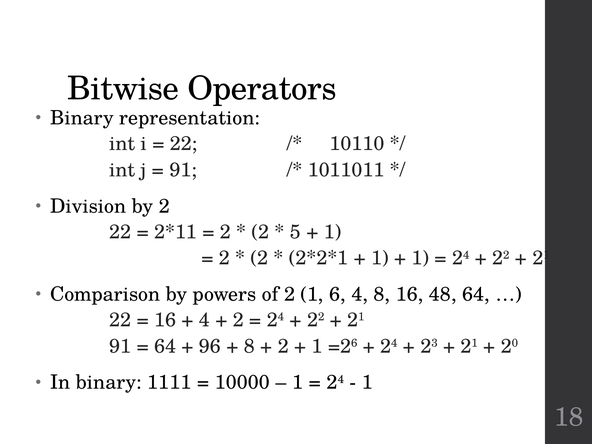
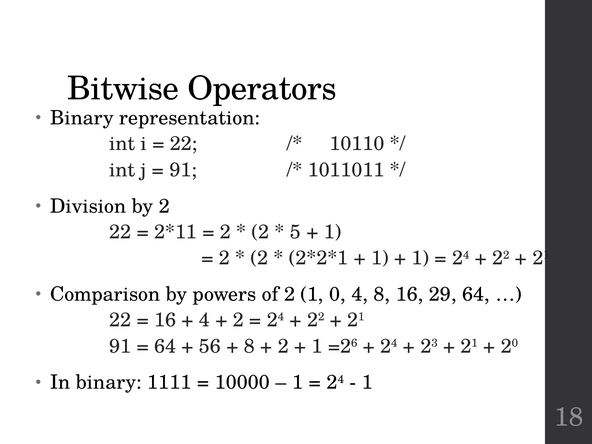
6: 6 -> 0
48: 48 -> 29
96: 96 -> 56
